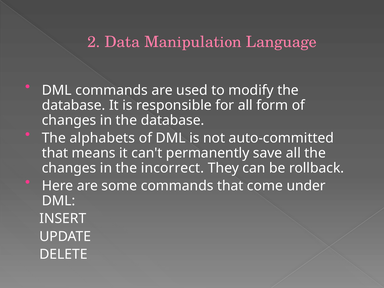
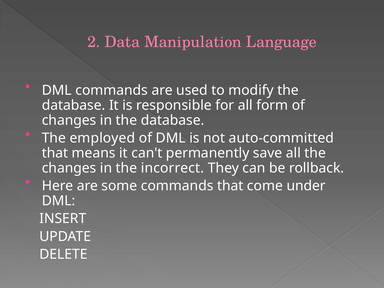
alphabets: alphabets -> employed
